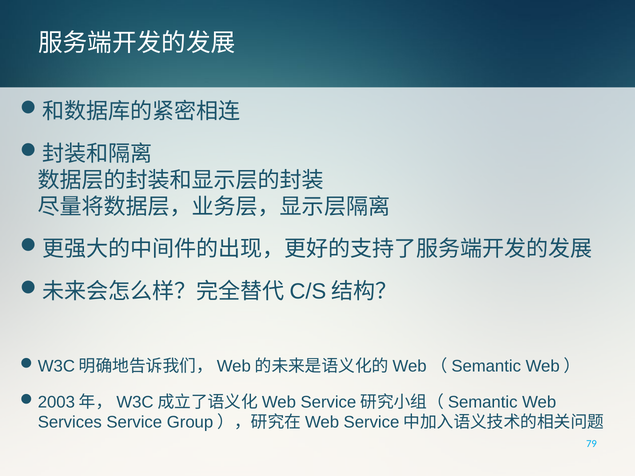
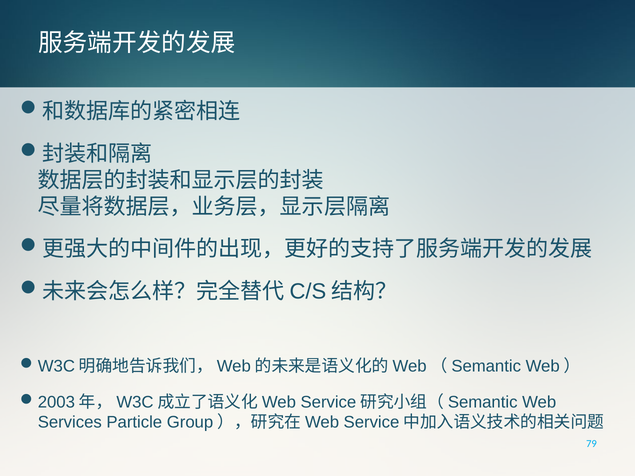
Service: Service -> Particle
